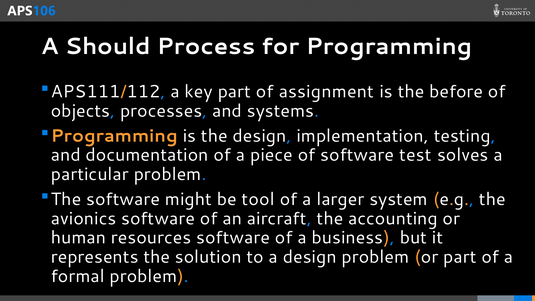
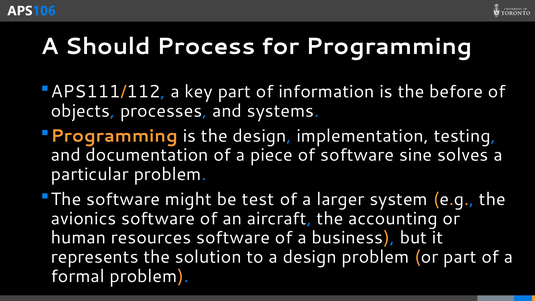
assignment: assignment -> information
test: test -> sine
tool: tool -> test
